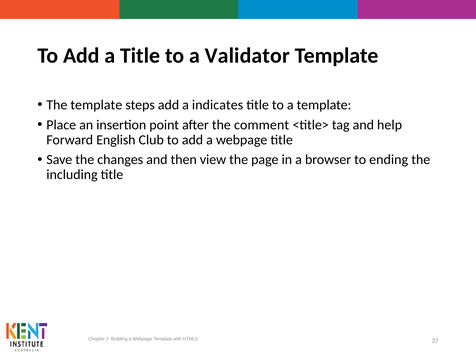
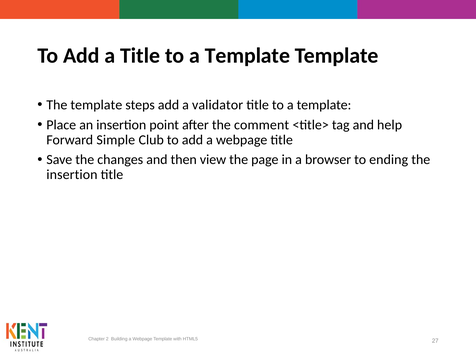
Validator at (247, 56): Validator -> Template
indicates: indicates -> validator
English: English -> Simple
including at (72, 175): including -> insertion
